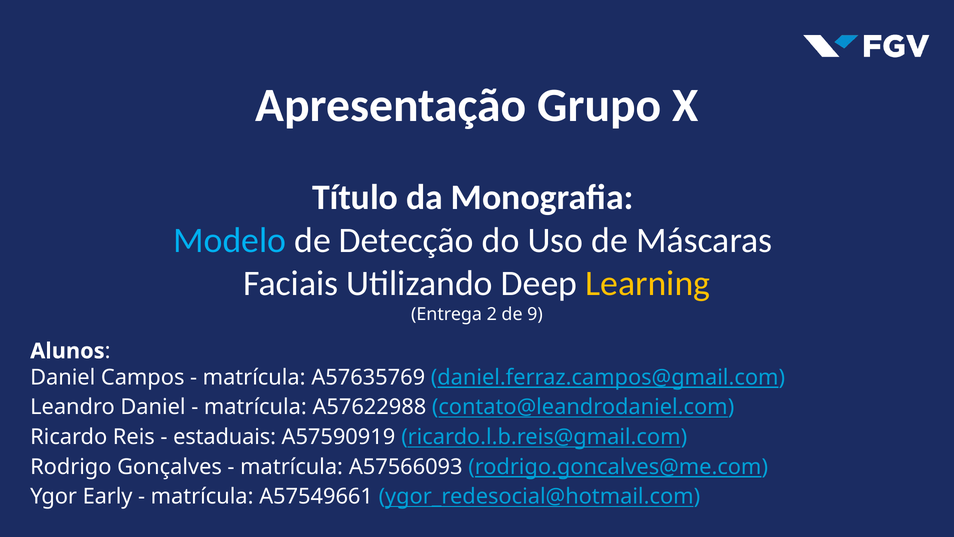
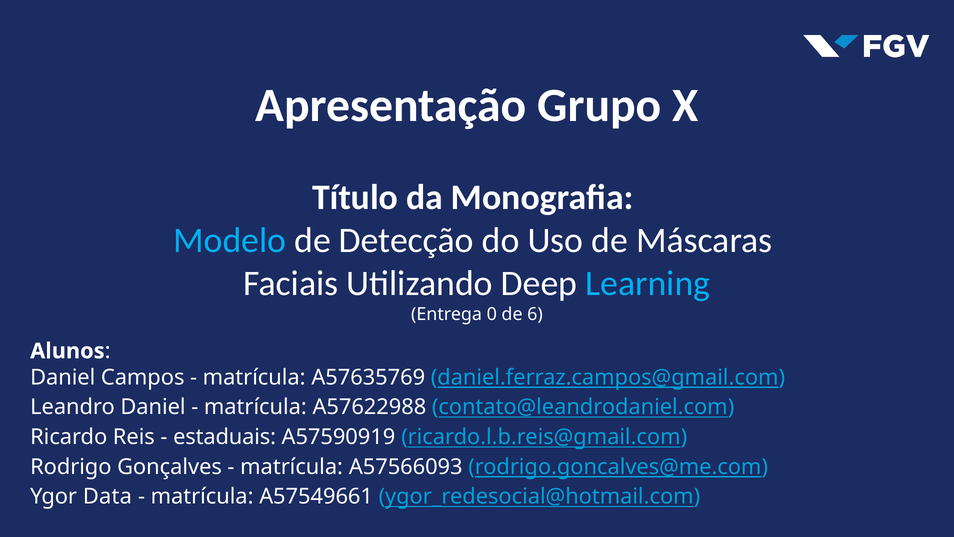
Learning colour: yellow -> light blue
2: 2 -> 0
9: 9 -> 6
Early: Early -> Data
